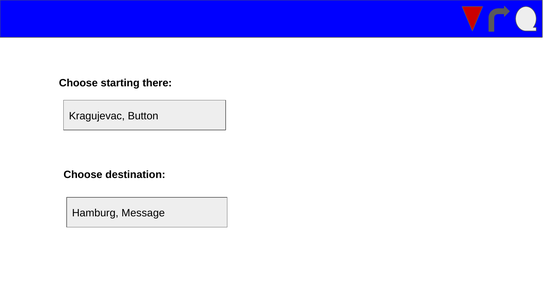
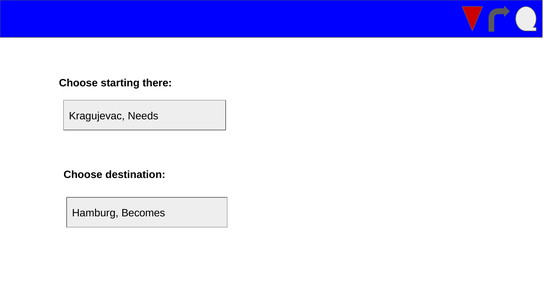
Button: Button -> Needs
Message: Message -> Becomes
